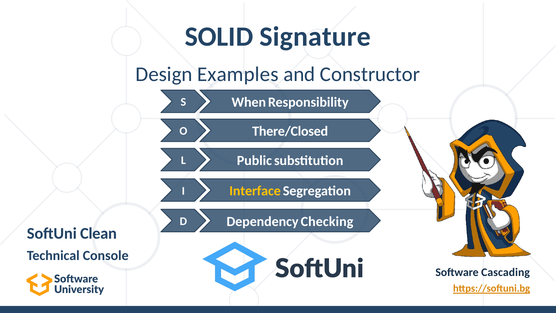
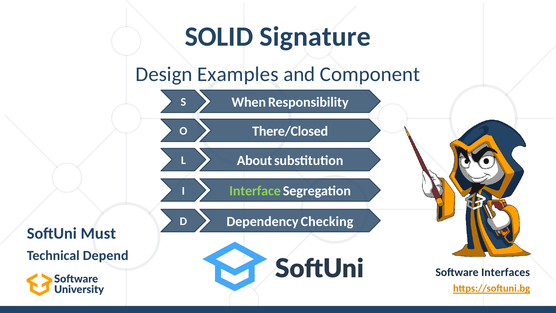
Constructor: Constructor -> Component
Public: Public -> About
Interface colour: yellow -> light green
Clean: Clean -> Must
Console: Console -> Depend
Cascading: Cascading -> Interfaces
